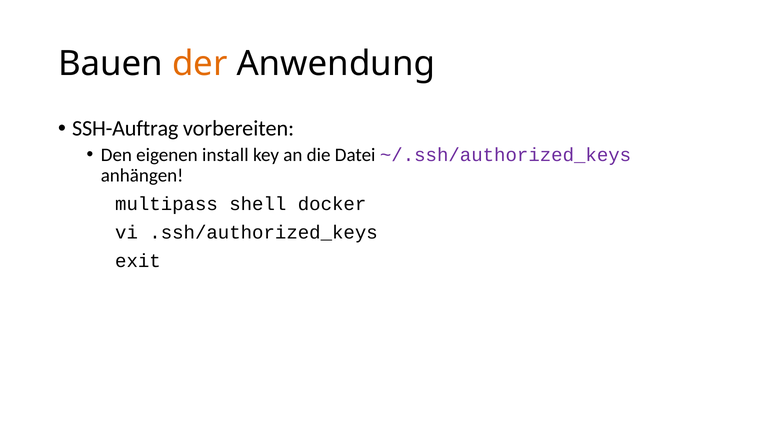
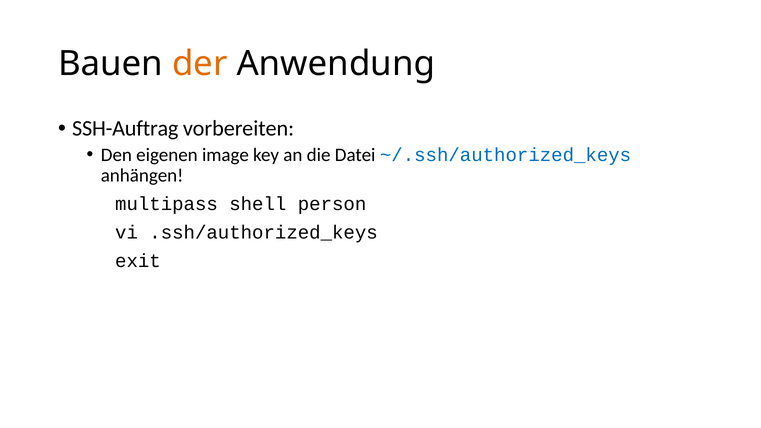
install: install -> image
~/.ssh/authorized_keys colour: purple -> blue
docker: docker -> person
